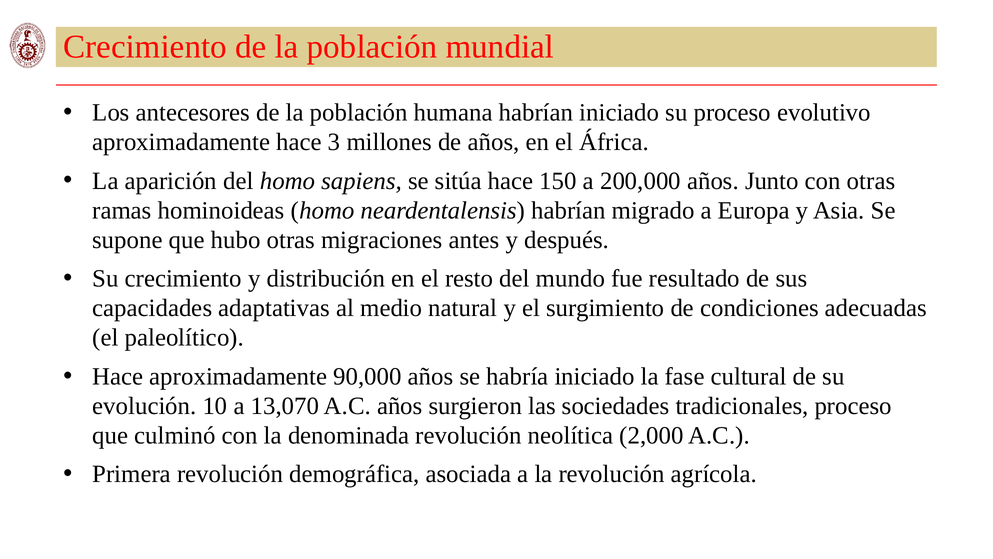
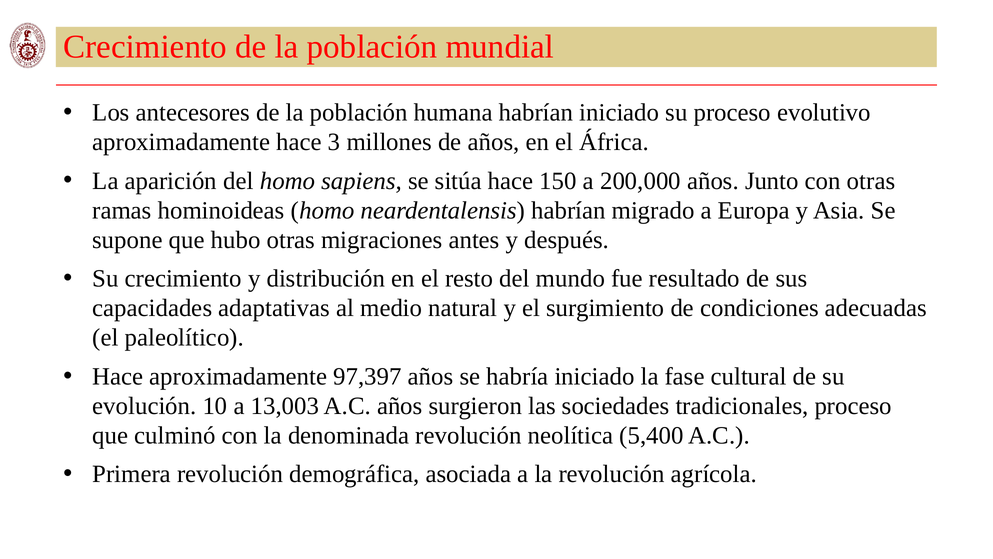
90,000: 90,000 -> 97,397
13,070: 13,070 -> 13,003
2,000: 2,000 -> 5,400
